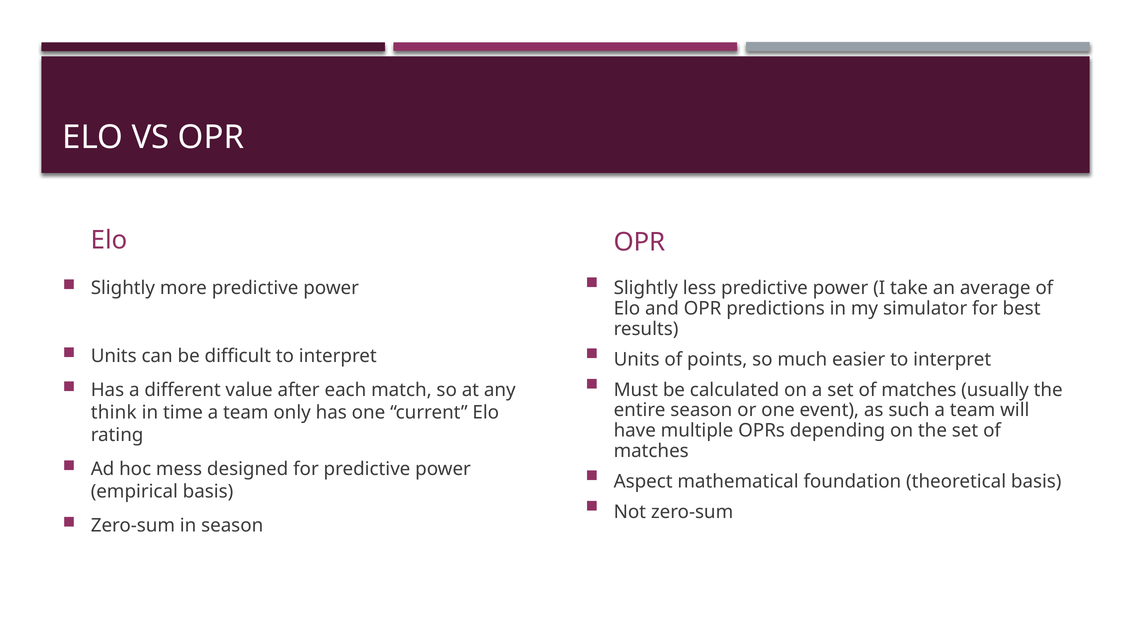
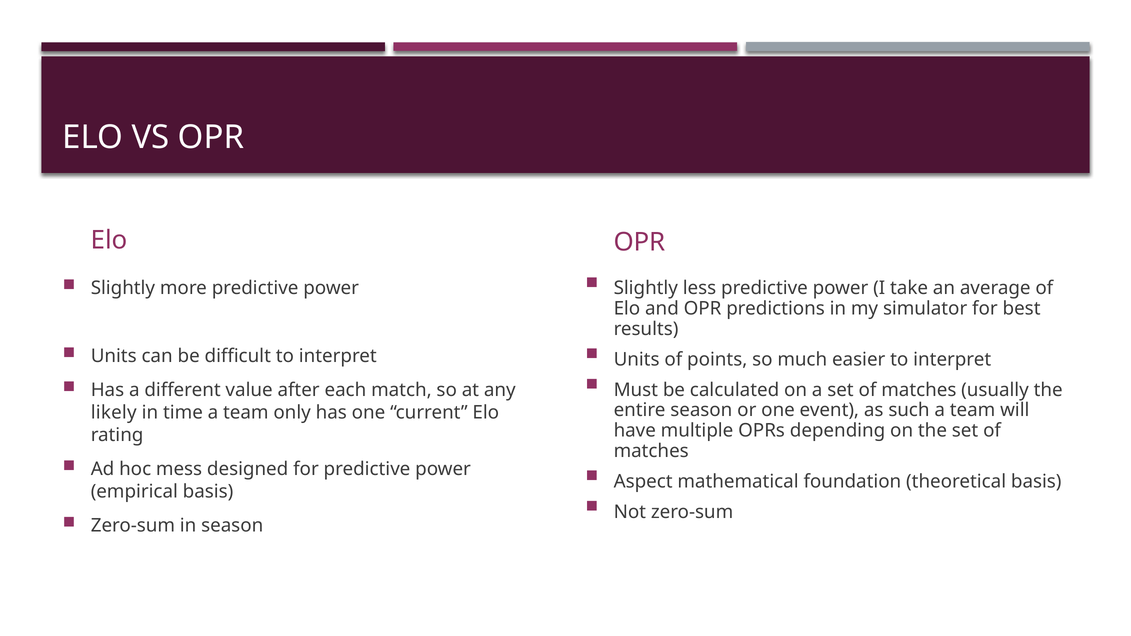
think: think -> likely
